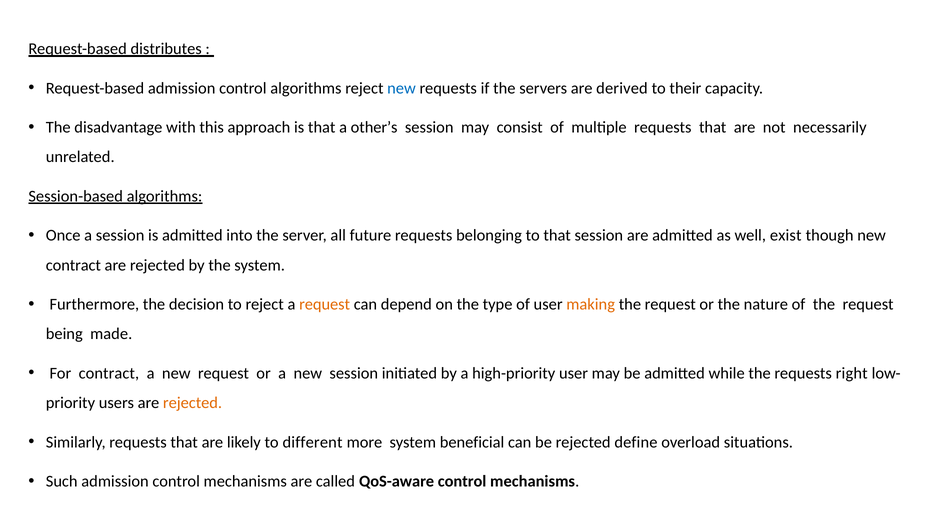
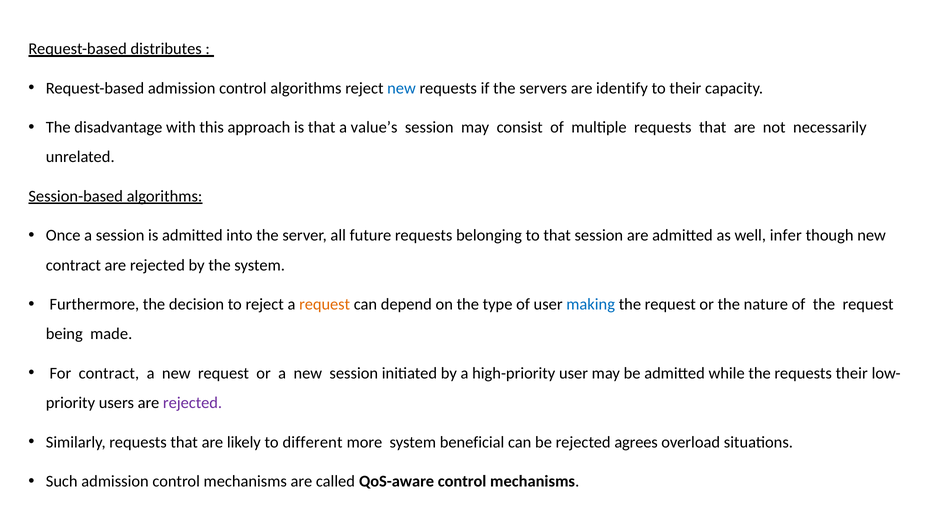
derived: derived -> identify
other’s: other’s -> value’s
exist: exist -> infer
making colour: orange -> blue
requests right: right -> their
rejected at (193, 403) colour: orange -> purple
define: define -> agrees
